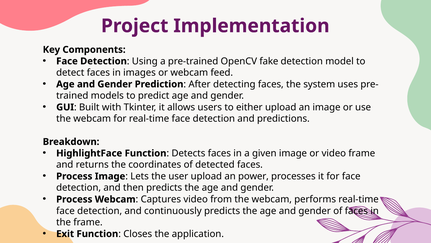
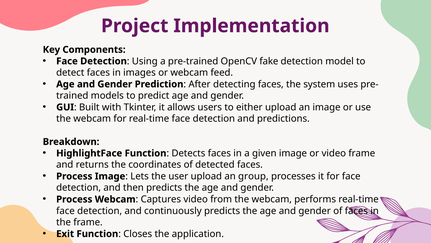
power: power -> group
